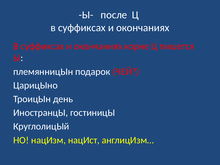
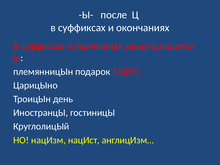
корне: корне -> улице
